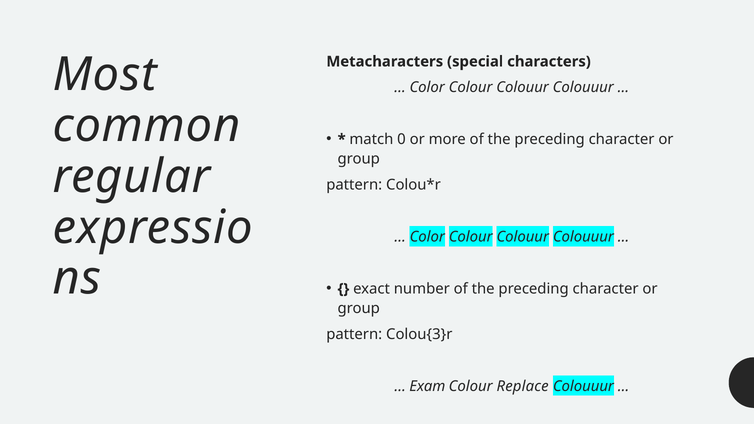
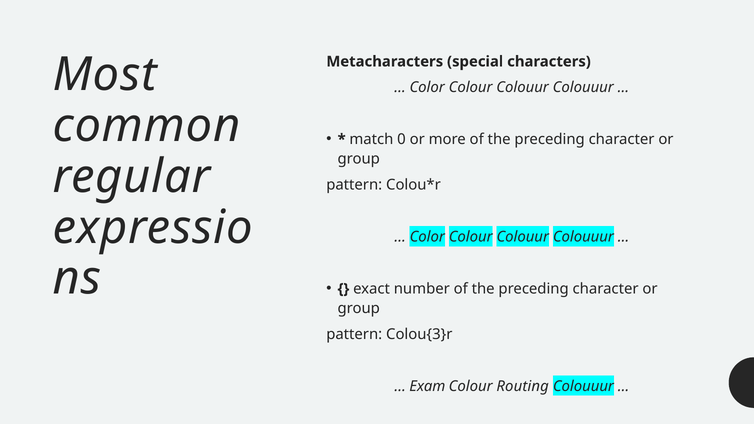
Replace: Replace -> Routing
